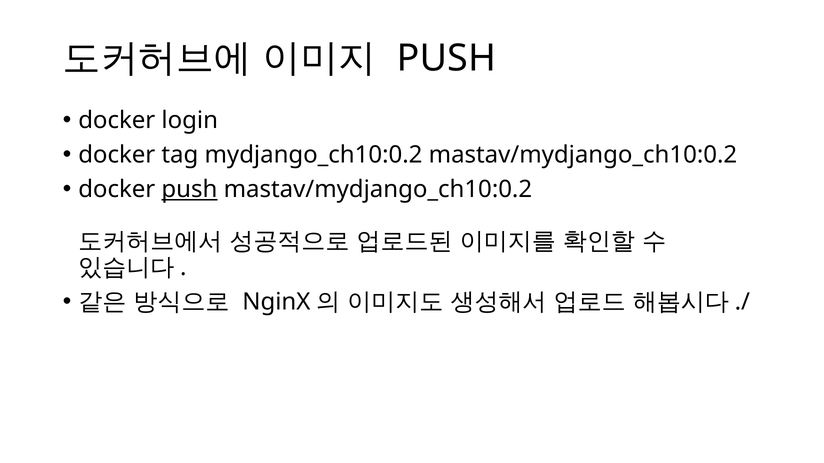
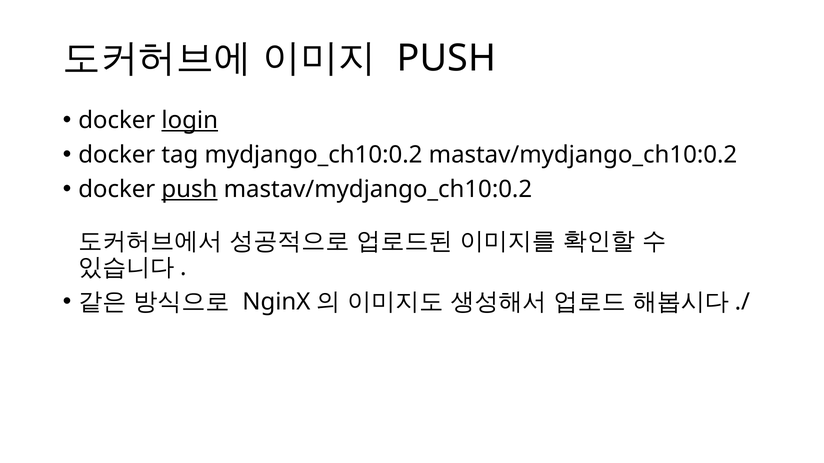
login underline: none -> present
